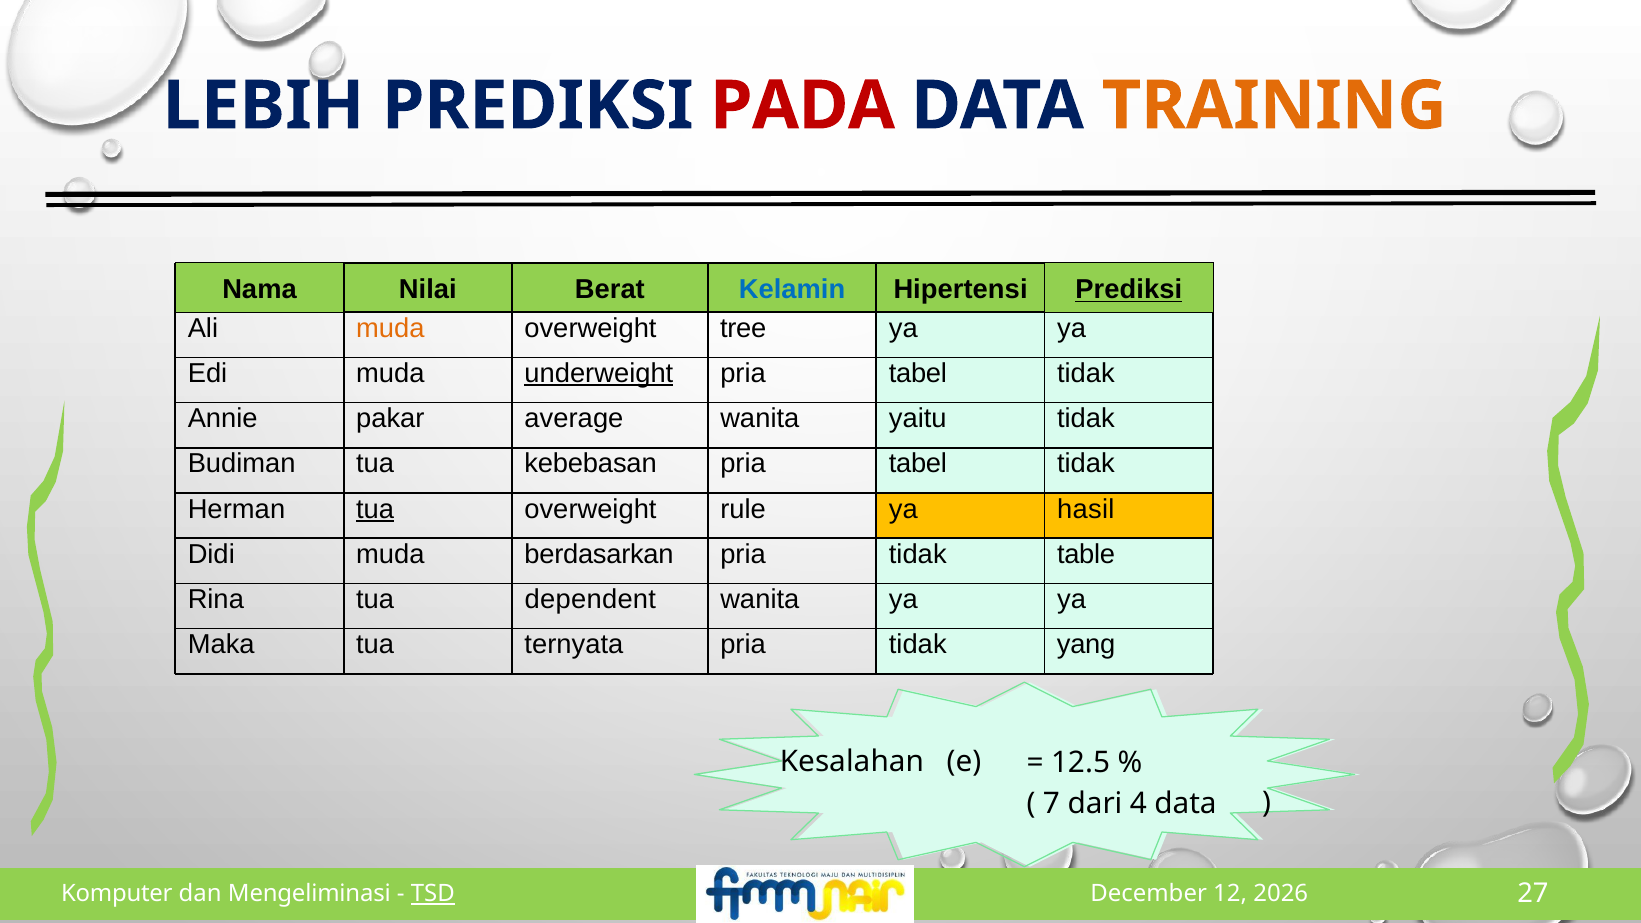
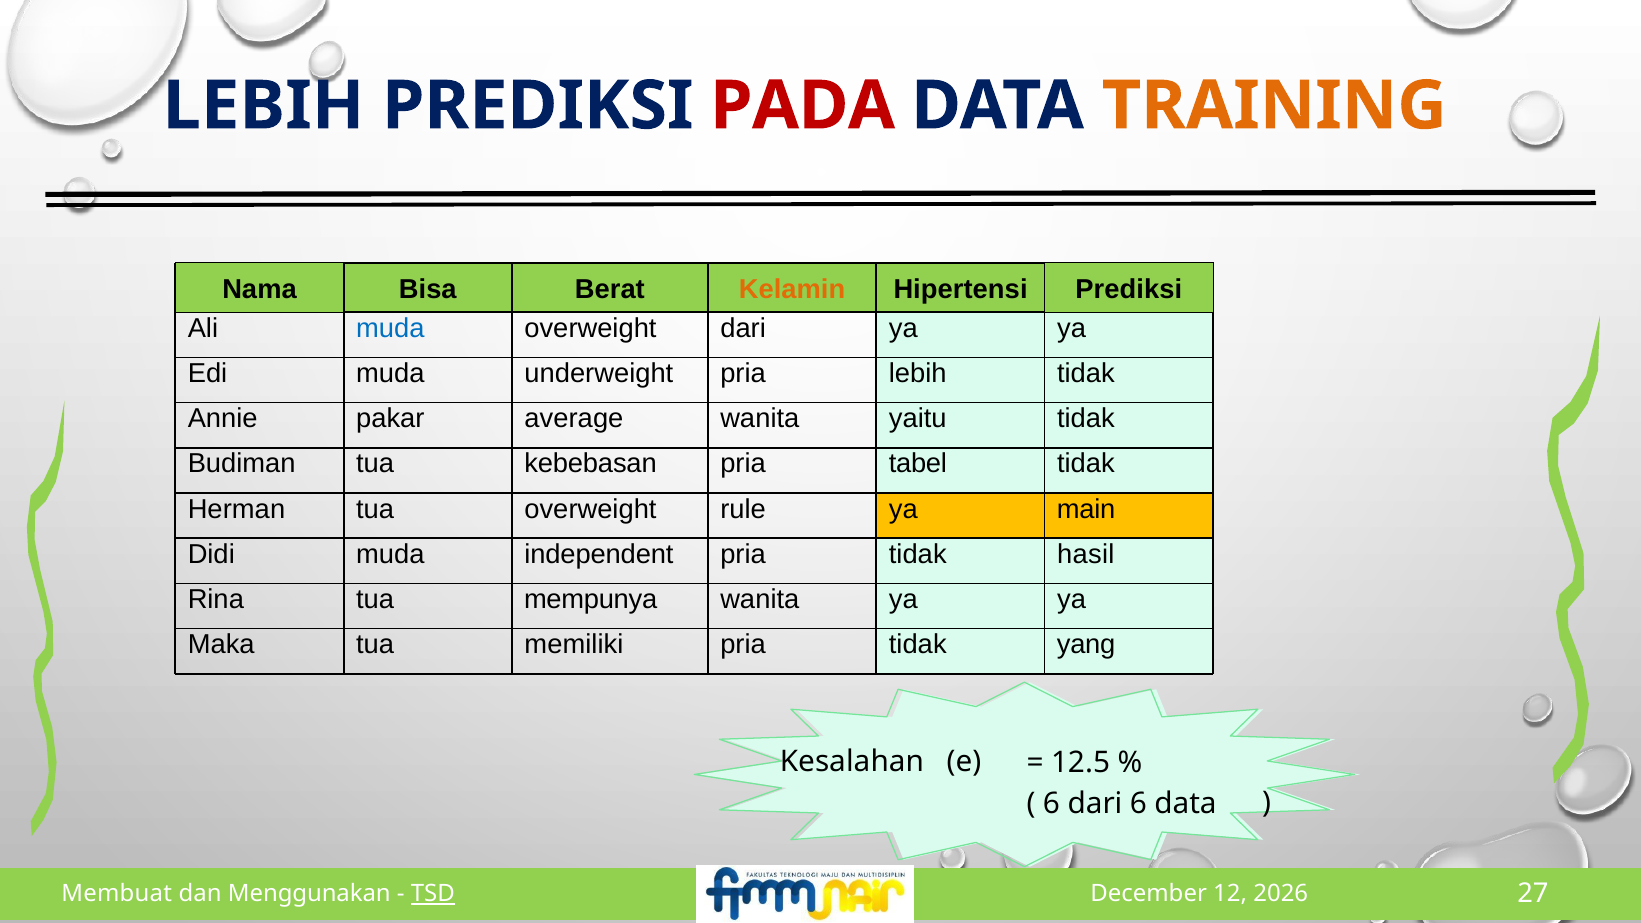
Nilai: Nilai -> Bisa
Kelamin colour: blue -> orange
Prediksi at (1129, 290) underline: present -> none
muda at (390, 328) colour: orange -> blue
overweight tree: tree -> dari
underweight underline: present -> none
tabel at (918, 374): tabel -> lebih
tua at (375, 509) underline: present -> none
hasil: hasil -> main
berdasarkan: berdasarkan -> independent
table: table -> hasil
dependent: dependent -> mempunya
ternyata: ternyata -> memiliki
7 at (1051, 804): 7 -> 6
dari 4: 4 -> 6
Komputer: Komputer -> Membuat
Mengeliminasi: Mengeliminasi -> Menggunakan
